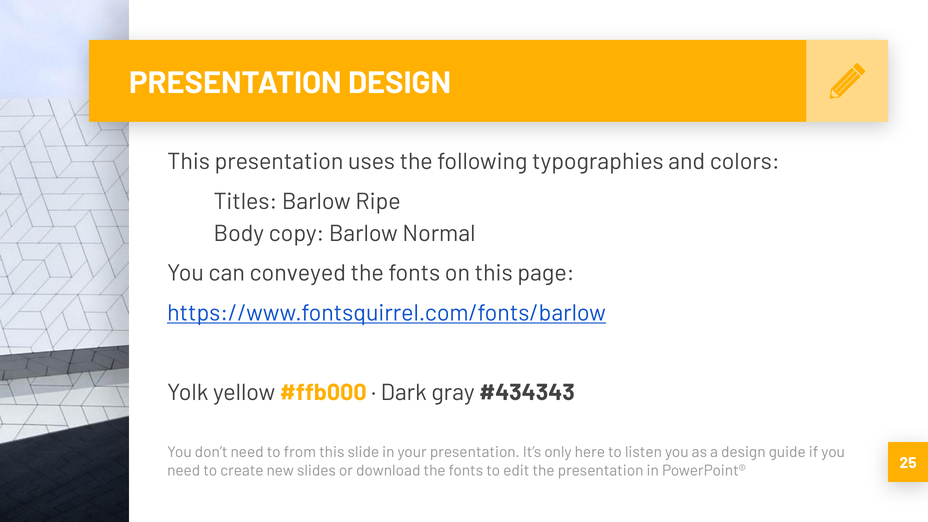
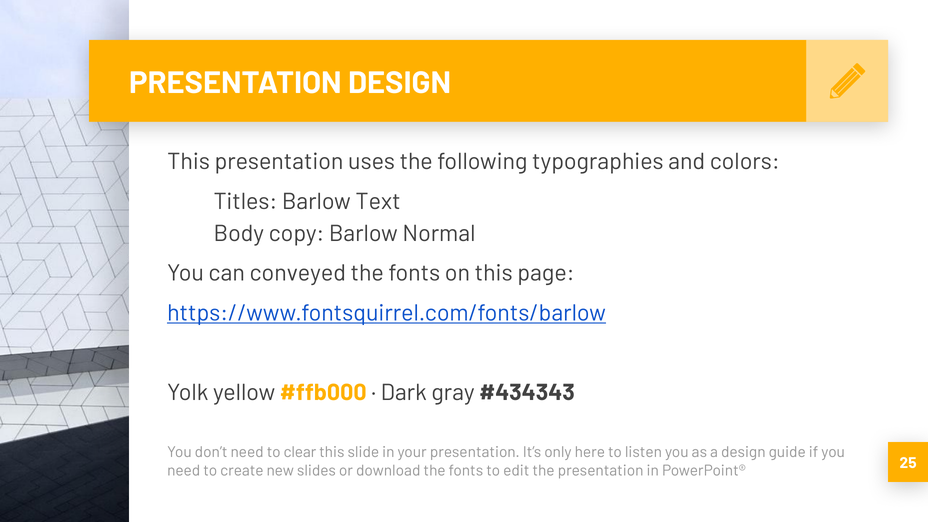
Ripe: Ripe -> Text
from: from -> clear
